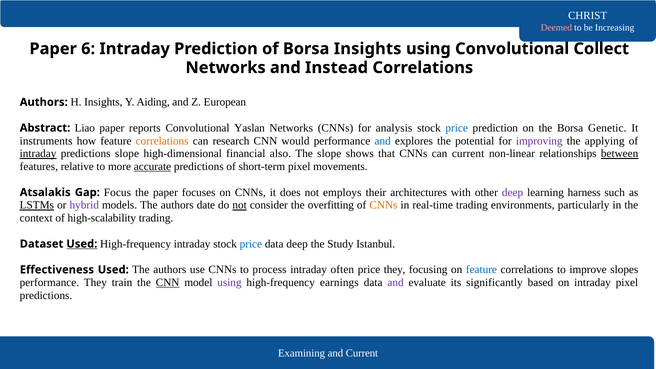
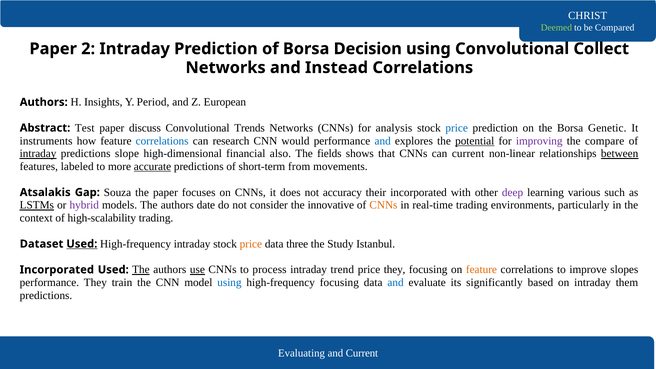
Deemed colour: pink -> light green
Increasing: Increasing -> Compared
6: 6 -> 2
Borsa Insights: Insights -> Decision
Aiding: Aiding -> Period
Liao: Liao -> Test
reports: reports -> discuss
Yaslan: Yaslan -> Trends
correlations at (162, 141) colour: orange -> blue
potential underline: none -> present
applying: applying -> compare
The slope: slope -> fields
relative: relative -> labeled
short-term pixel: pixel -> from
Focus: Focus -> Souza
employs: employs -> accuracy
their architectures: architectures -> incorporated
harness: harness -> various
not at (240, 205) underline: present -> none
overfitting: overfitting -> innovative
price at (251, 244) colour: blue -> orange
data deep: deep -> three
Effectiveness at (57, 270): Effectiveness -> Incorporated
The at (141, 270) underline: none -> present
use underline: none -> present
often: often -> trend
feature at (481, 270) colour: blue -> orange
CNN at (168, 283) underline: present -> none
using at (229, 283) colour: purple -> blue
high-frequency earnings: earnings -> focusing
and at (396, 283) colour: purple -> blue
intraday pixel: pixel -> them
Examining: Examining -> Evaluating
